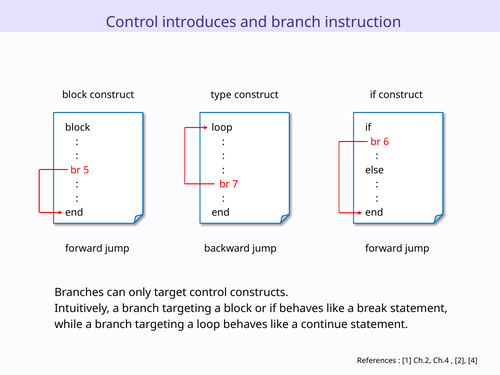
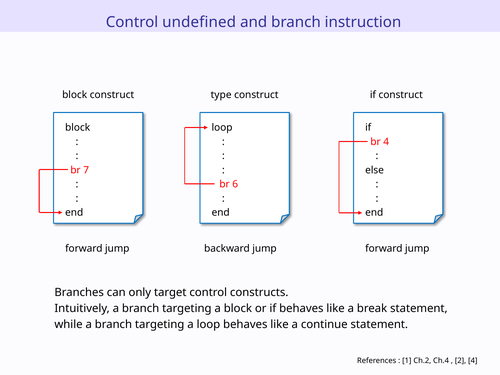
introduces: introduces -> undefined
br 6: 6 -> 4
5: 5 -> 7
7: 7 -> 6
